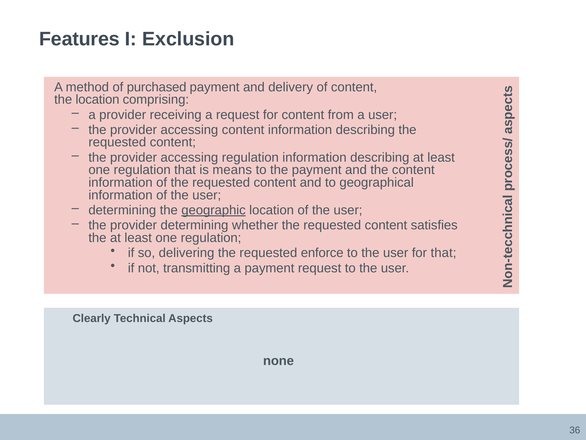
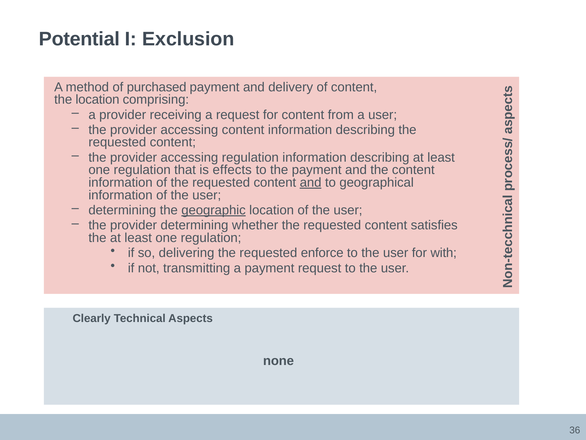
Features: Features -> Potential
means: means -> effects
and at (311, 182) underline: none -> present
for that: that -> with
